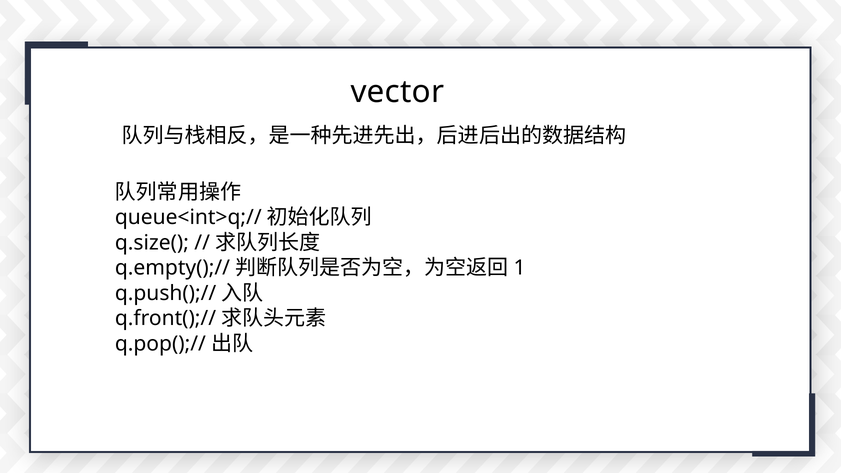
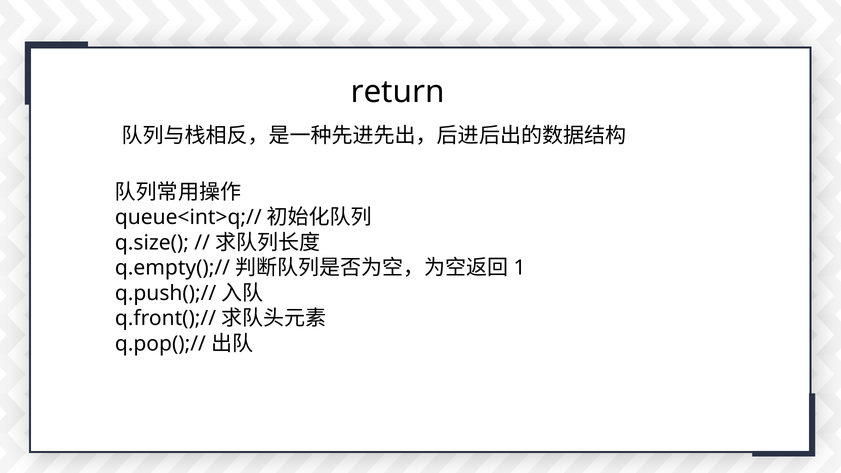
vector: vector -> return
